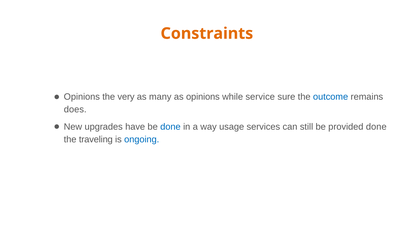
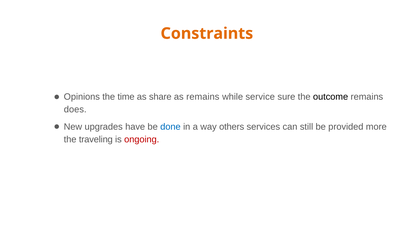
very: very -> time
many: many -> share
as opinions: opinions -> remains
outcome colour: blue -> black
usage: usage -> others
provided done: done -> more
ongoing colour: blue -> red
